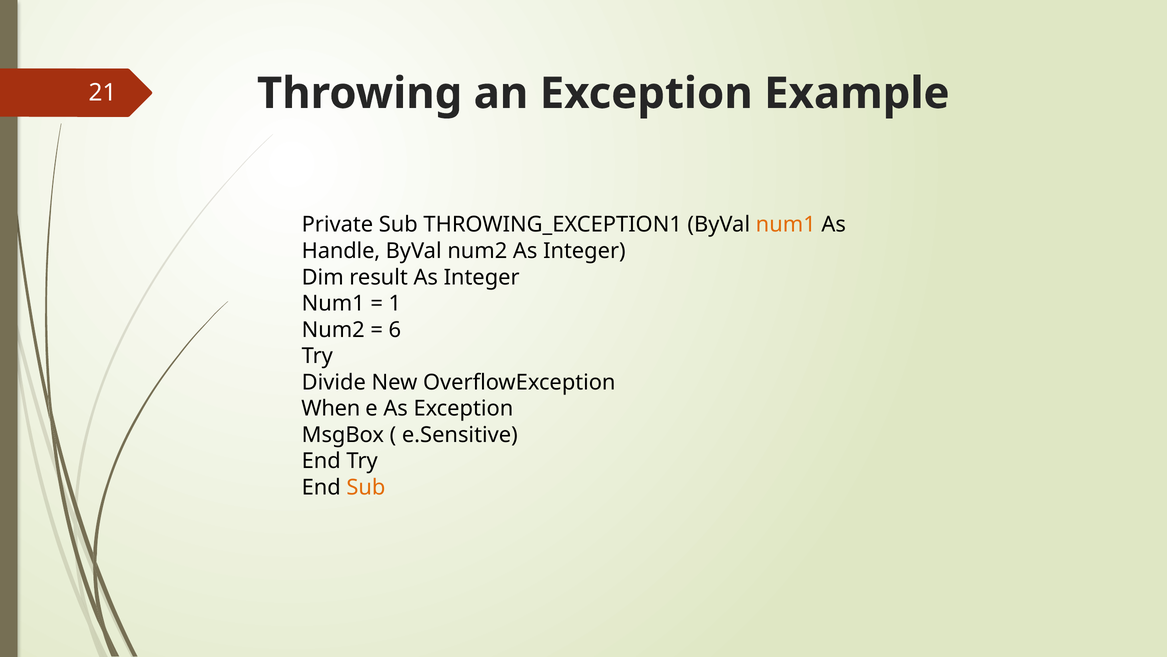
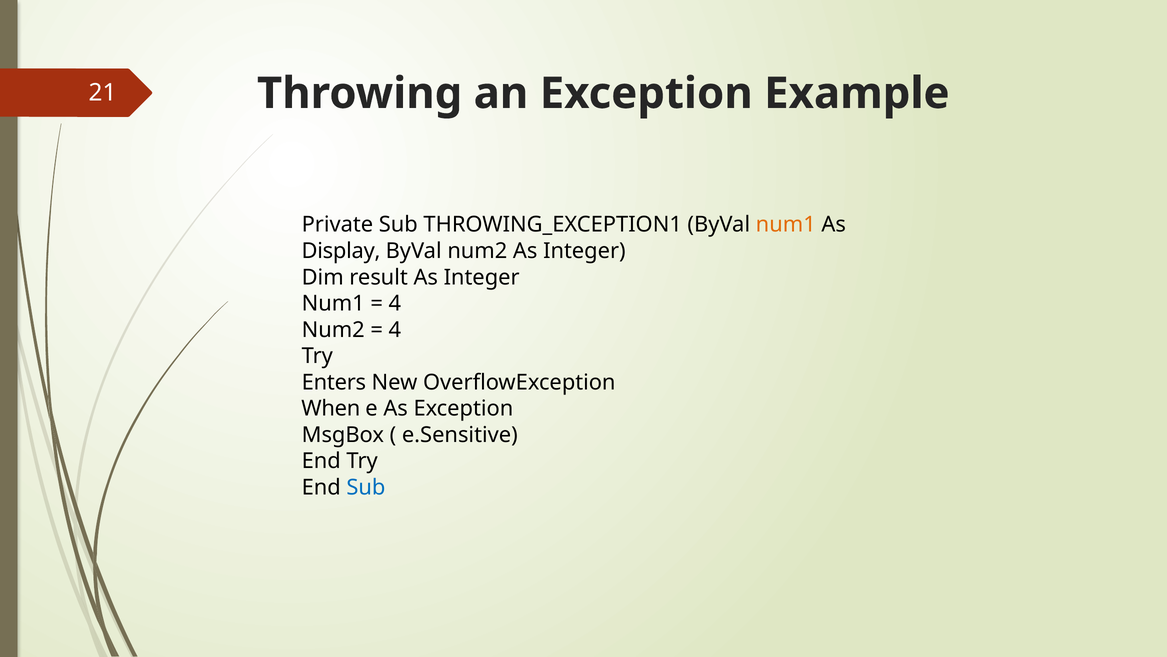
Handle: Handle -> Display
1 at (395, 303): 1 -> 4
6 at (395, 330): 6 -> 4
Divide: Divide -> Enters
Sub at (366, 487) colour: orange -> blue
